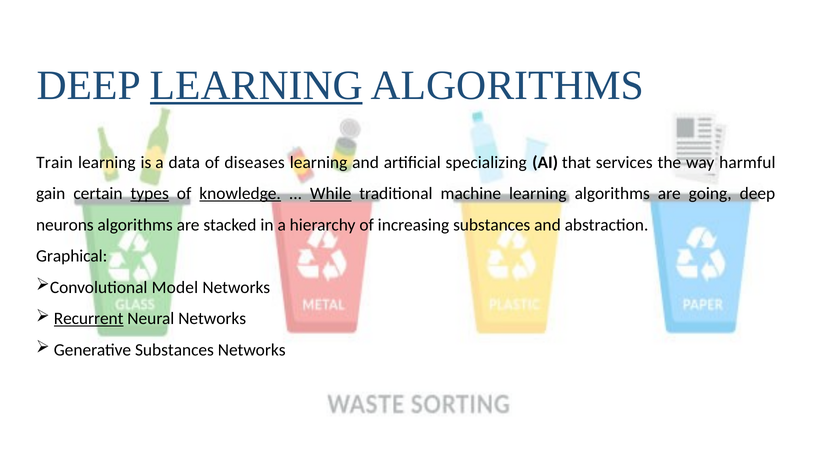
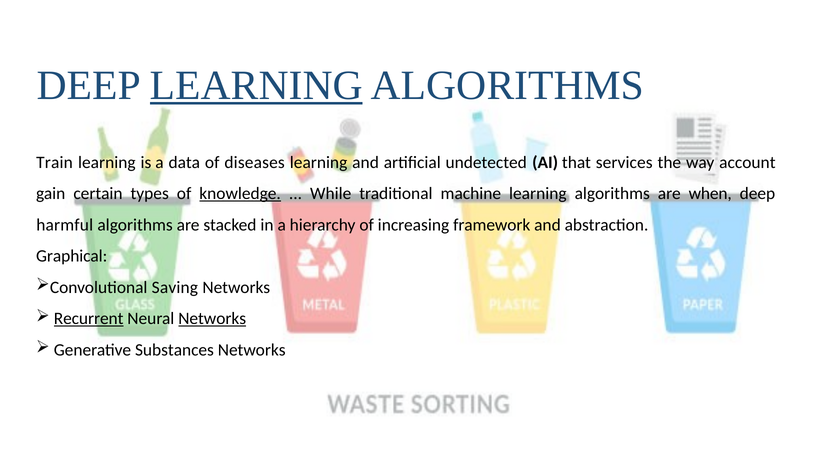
specializing: specializing -> undetected
harmful: harmful -> account
types underline: present -> none
While underline: present -> none
going: going -> when
neurons: neurons -> harmful
increasing substances: substances -> framework
Model: Model -> Saving
Networks at (212, 319) underline: none -> present
